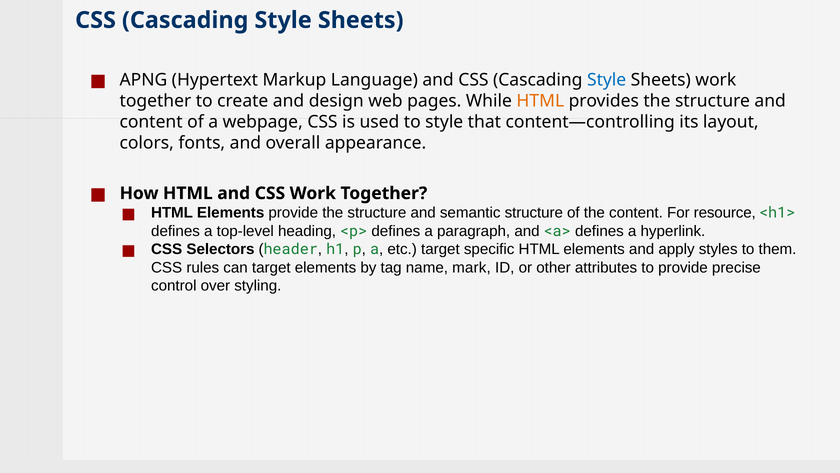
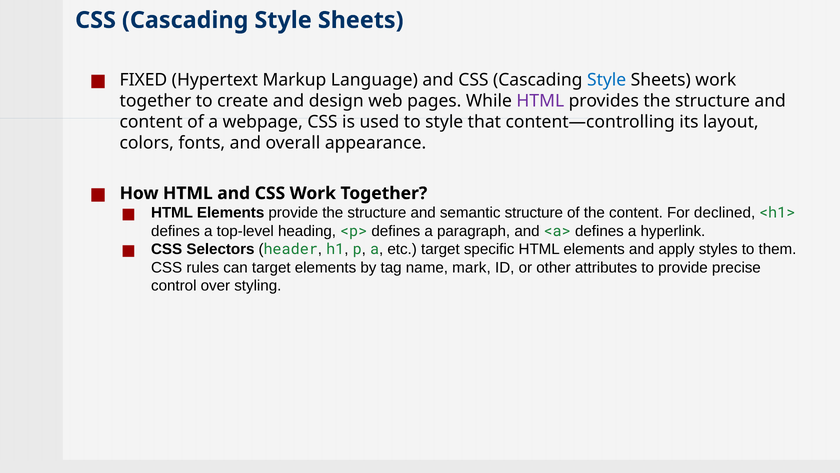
APNG: APNG -> FIXED
HTML at (540, 101) colour: orange -> purple
resource: resource -> declined
